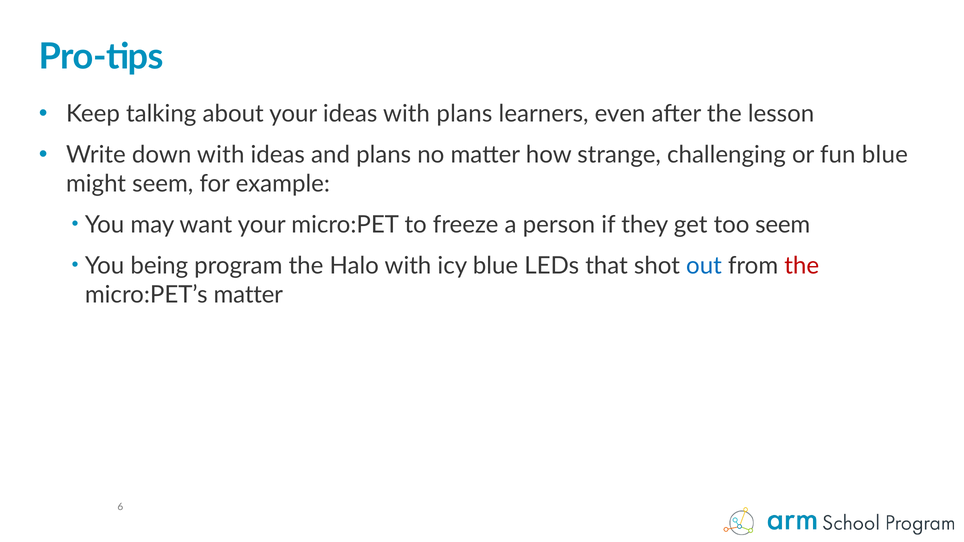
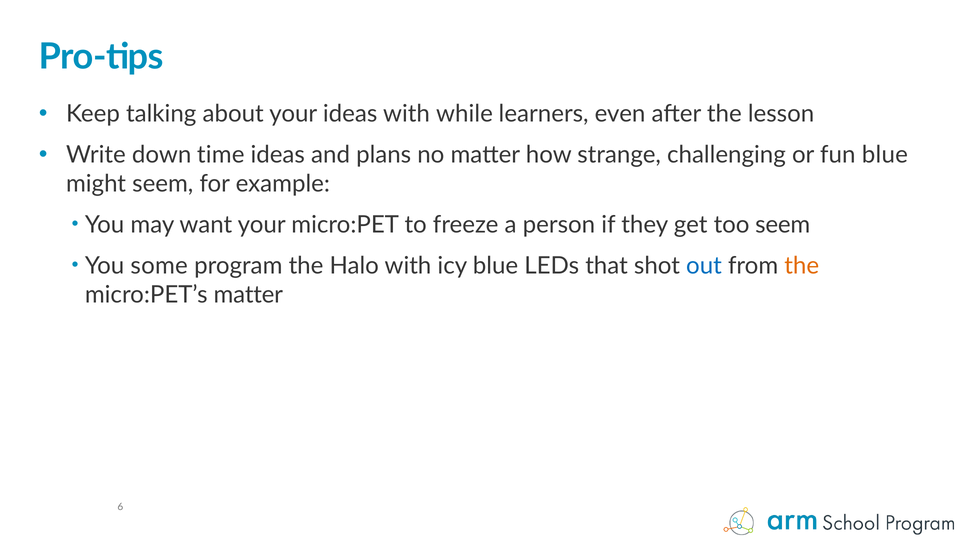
with plans: plans -> while
down with: with -> time
being: being -> some
the at (802, 266) colour: red -> orange
